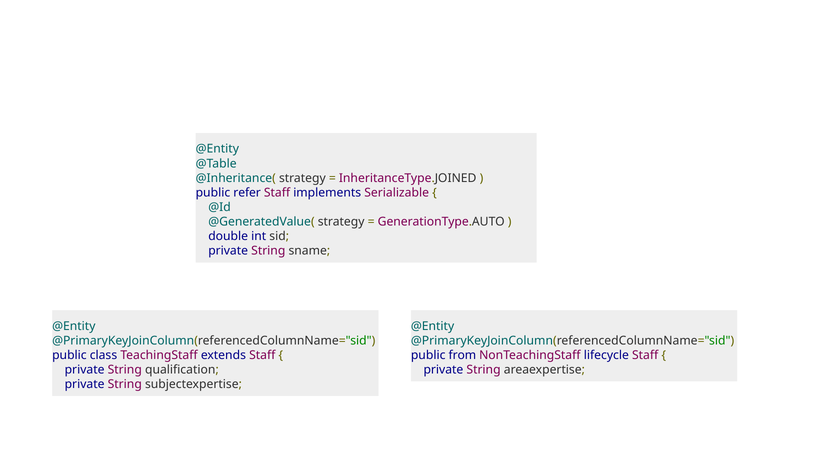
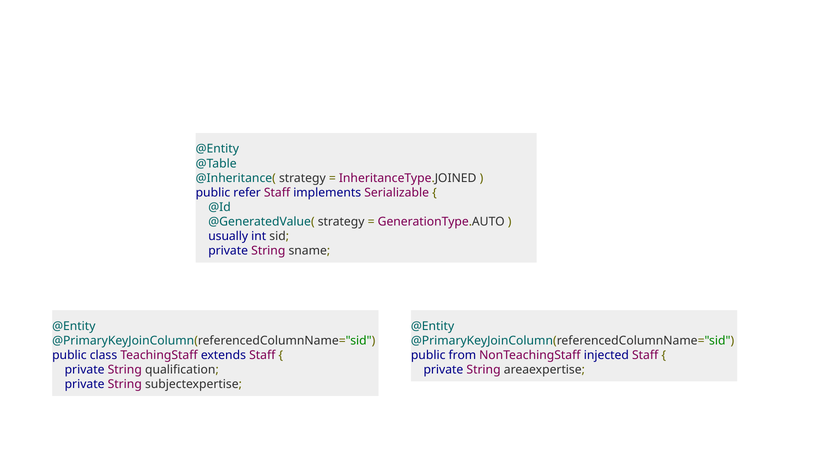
double: double -> usually
lifecycle: lifecycle -> injected
